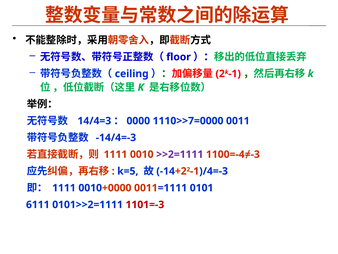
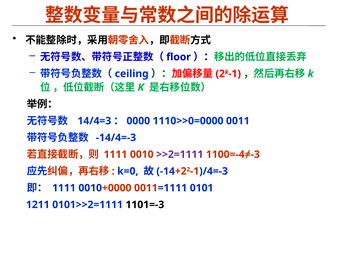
1110>>7=0000: 1110>>7=0000 -> 1110>>0=0000
k=5: k=5 -> k=0
6111: 6111 -> 1211
1101=-3 colour: red -> black
